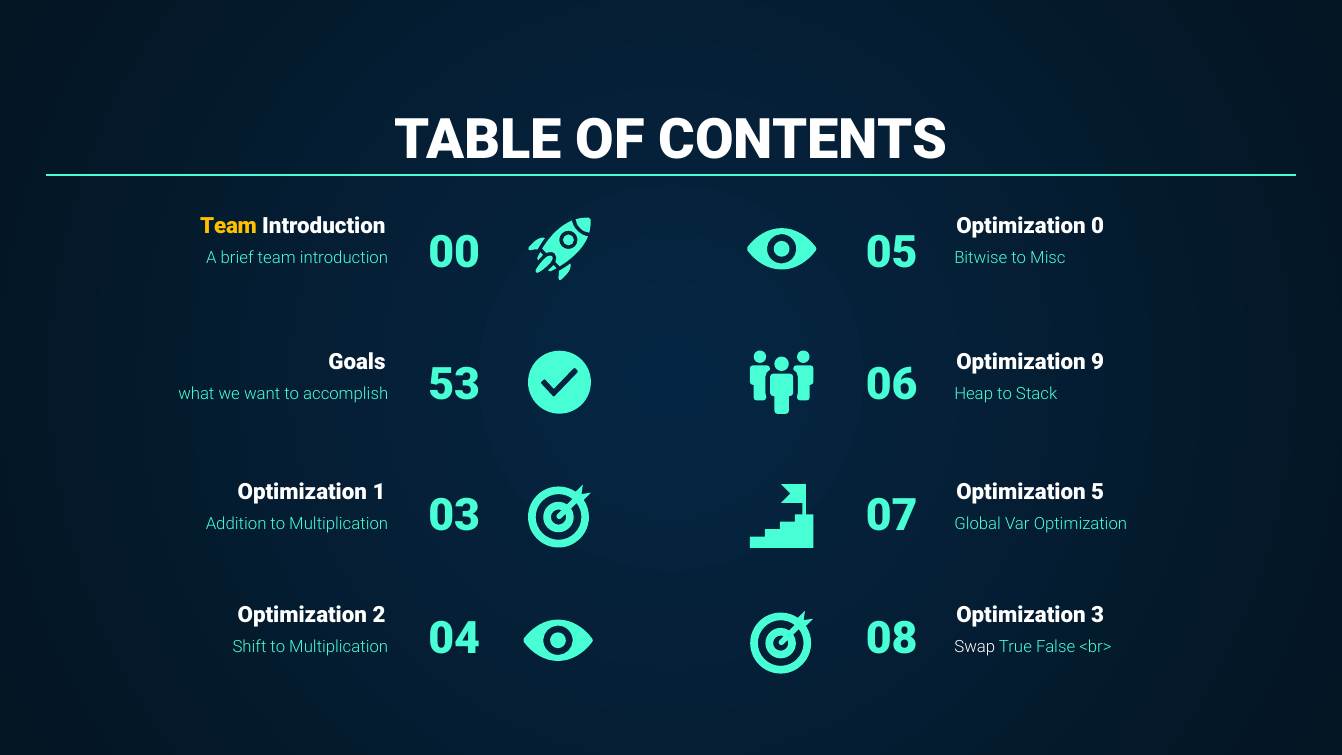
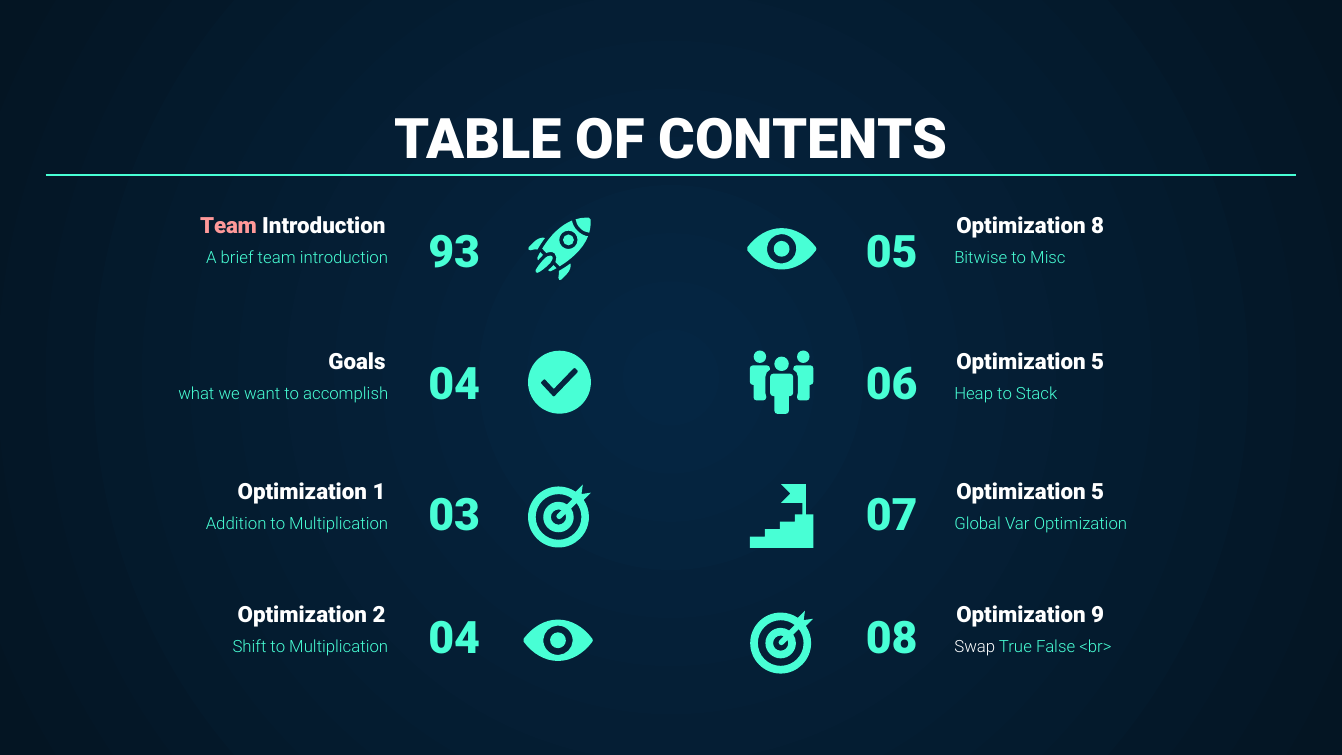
Team at (229, 226) colour: yellow -> pink
0: 0 -> 8
00: 00 -> 93
9 at (1098, 362): 9 -> 5
accomplish 53: 53 -> 04
3: 3 -> 9
